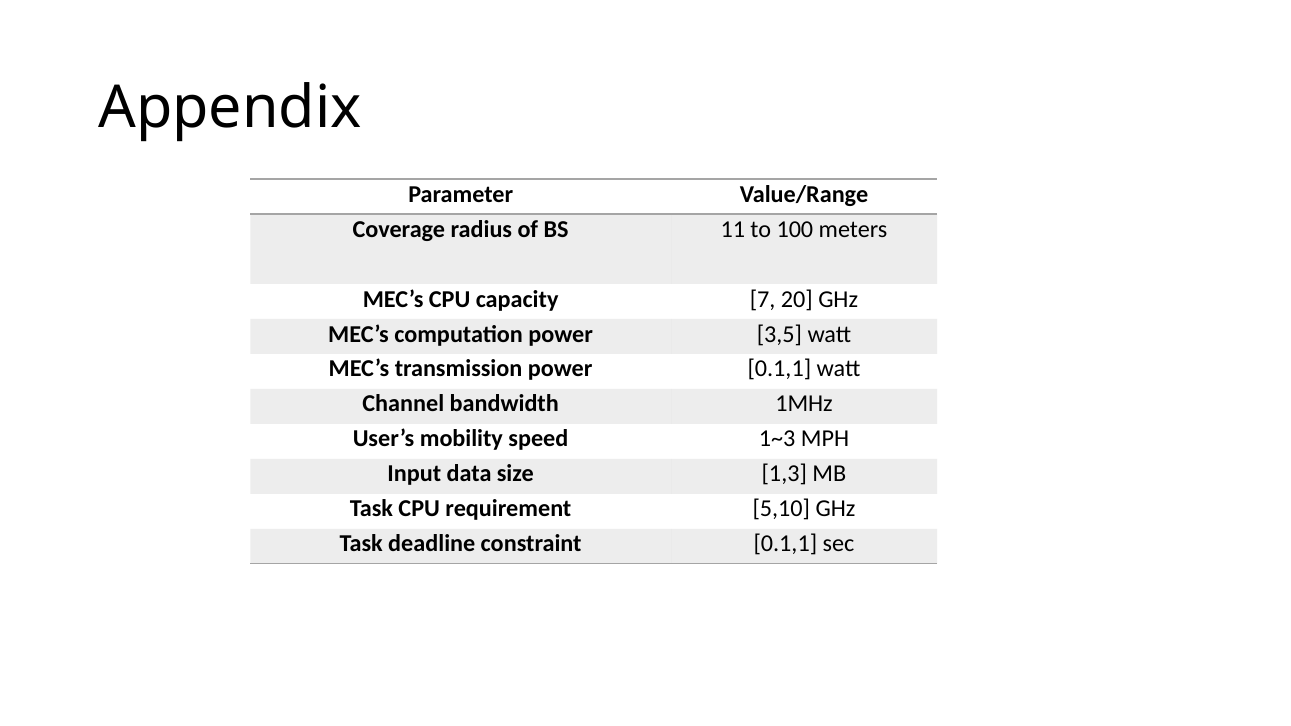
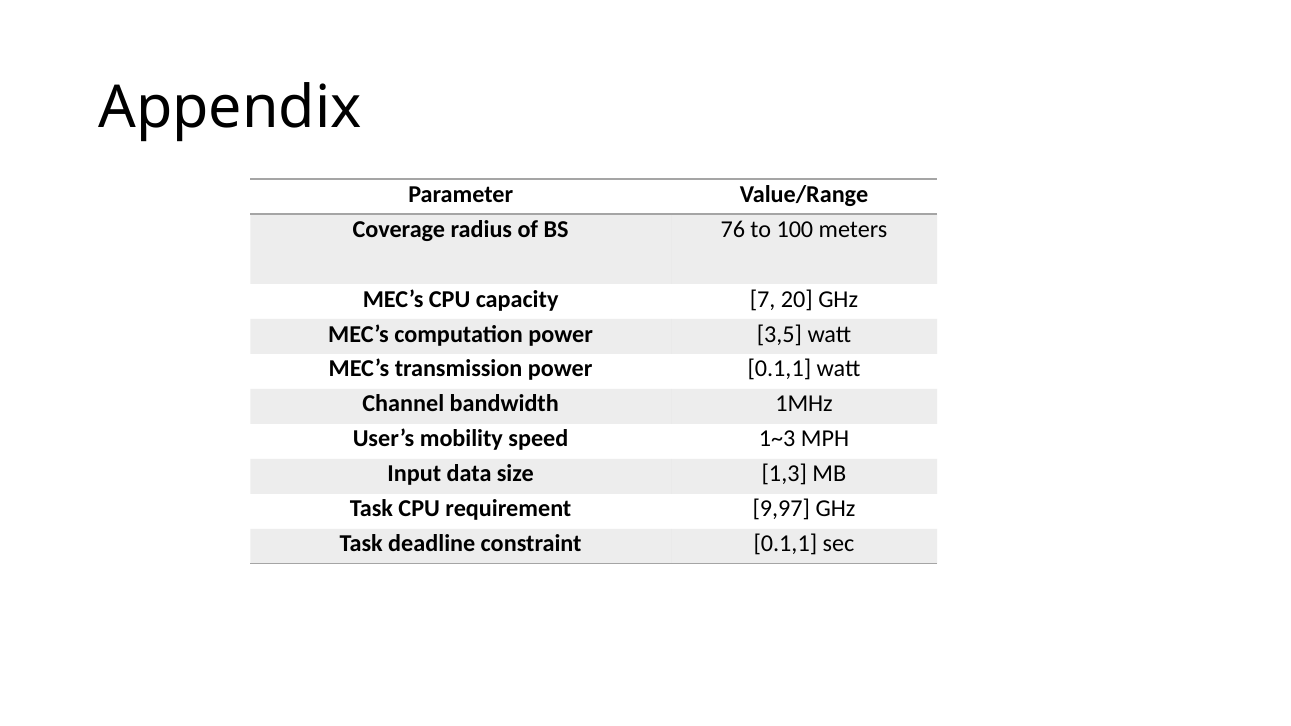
11: 11 -> 76
5,10: 5,10 -> 9,97
